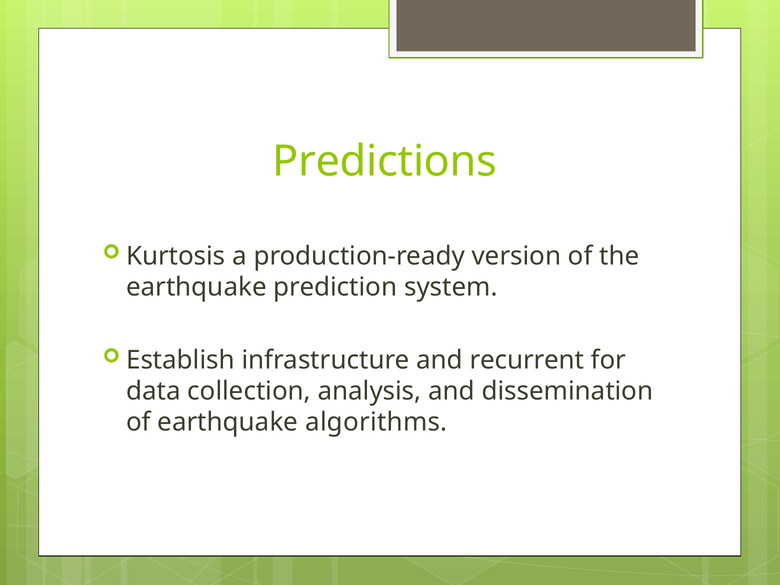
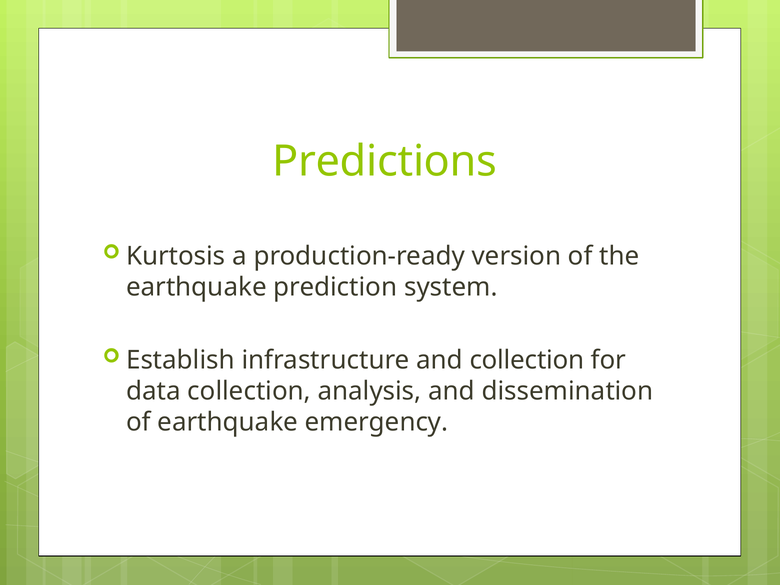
and recurrent: recurrent -> collection
algorithms: algorithms -> emergency
